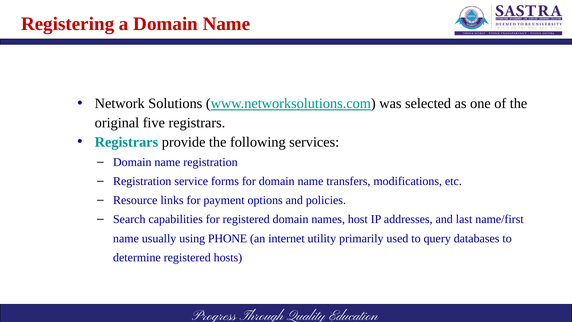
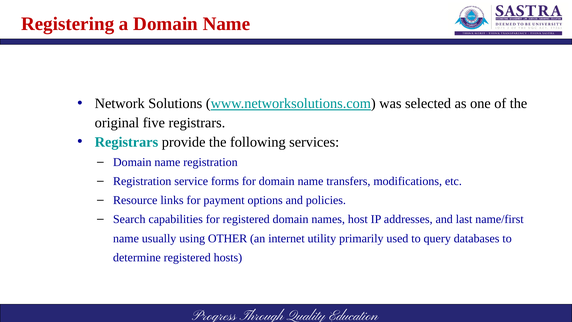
PHONE: PHONE -> OTHER
